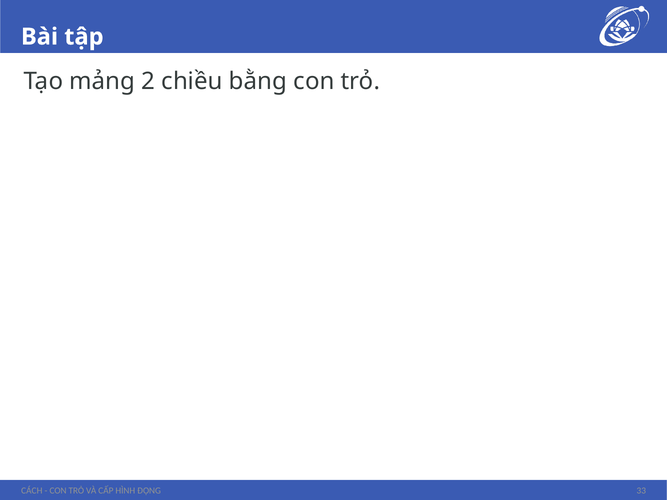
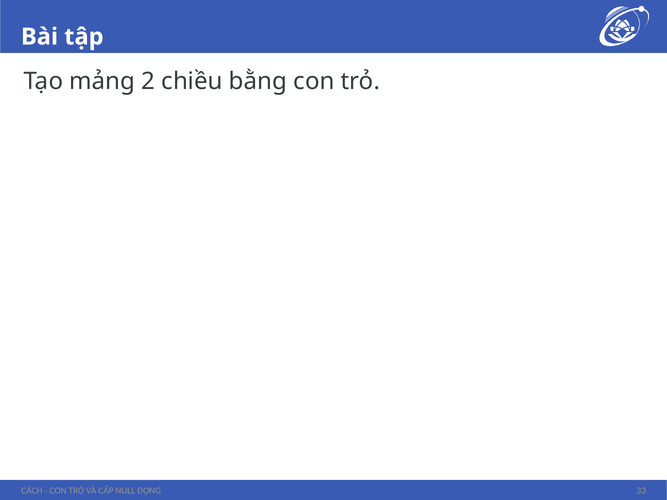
HÌNH: HÌNH -> NULL
